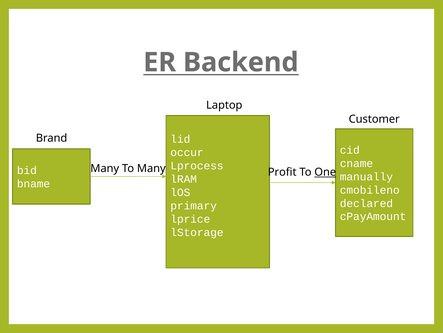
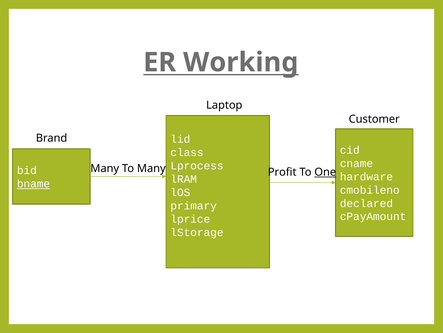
Backend: Backend -> Working
occur: occur -> class
manually: manually -> hardware
bname underline: none -> present
